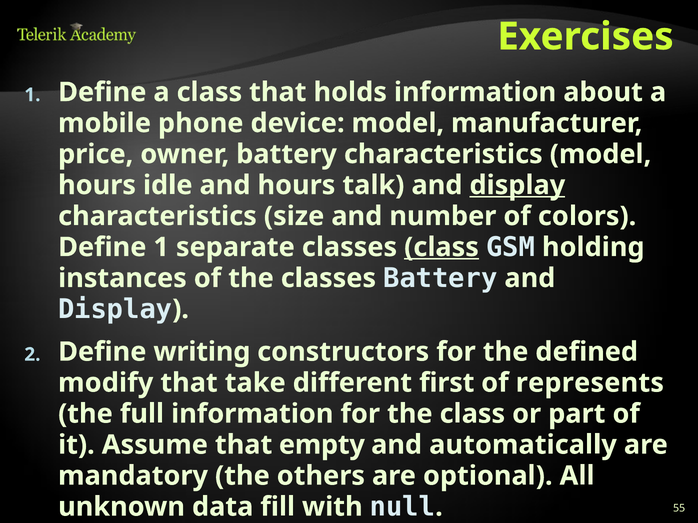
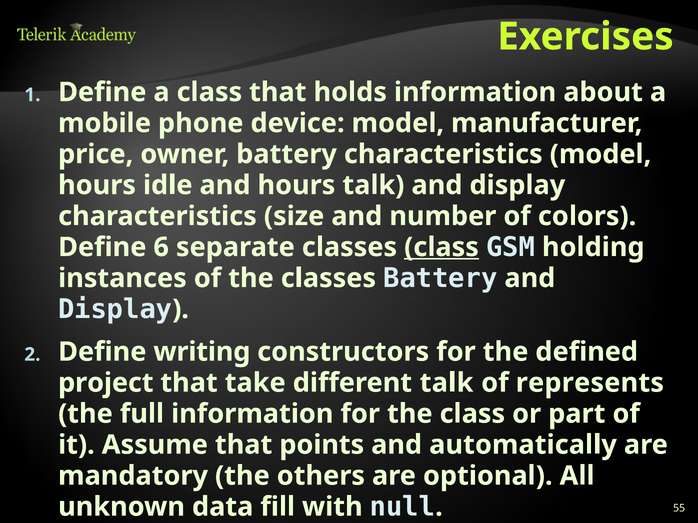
display at (517, 185) underline: present -> none
Define 1: 1 -> 6
modify: modify -> project
different first: first -> talk
empty: empty -> points
